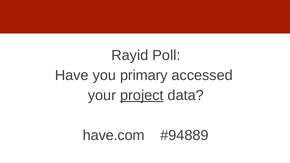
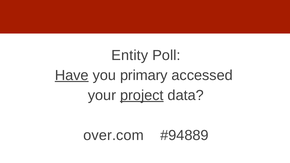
Rayid: Rayid -> Entity
Have underline: none -> present
have.com: have.com -> over.com
